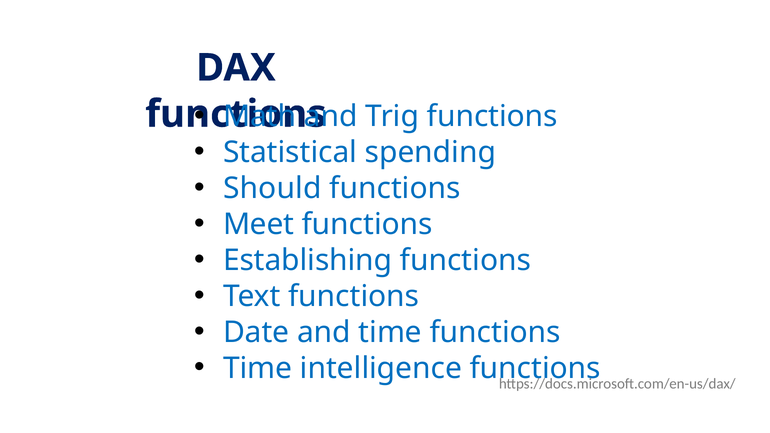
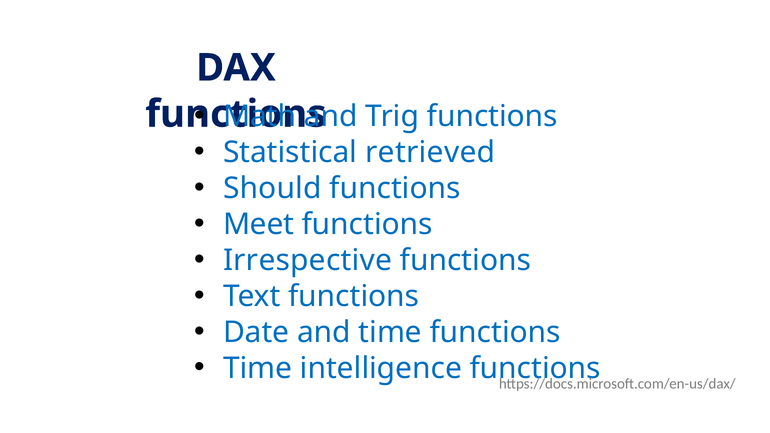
spending: spending -> retrieved
Establishing: Establishing -> Irrespective
